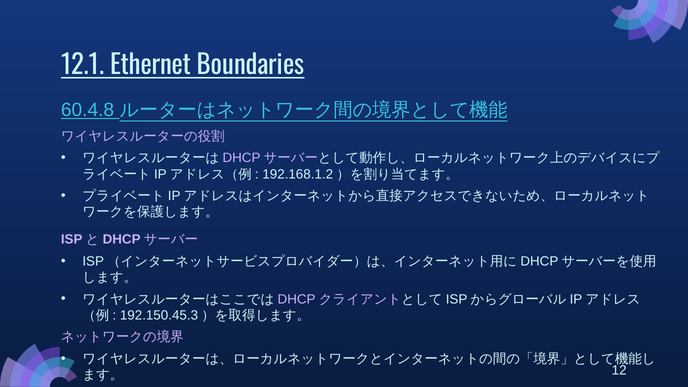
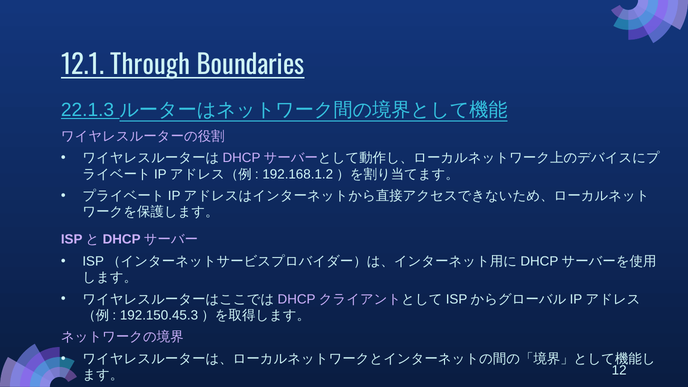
Ethernet: Ethernet -> Through
60.4.8: 60.4.8 -> 22.1.3
